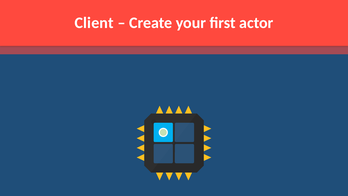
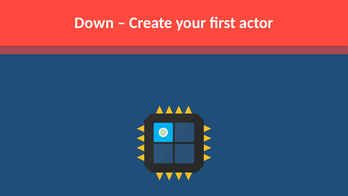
Client: Client -> Down
